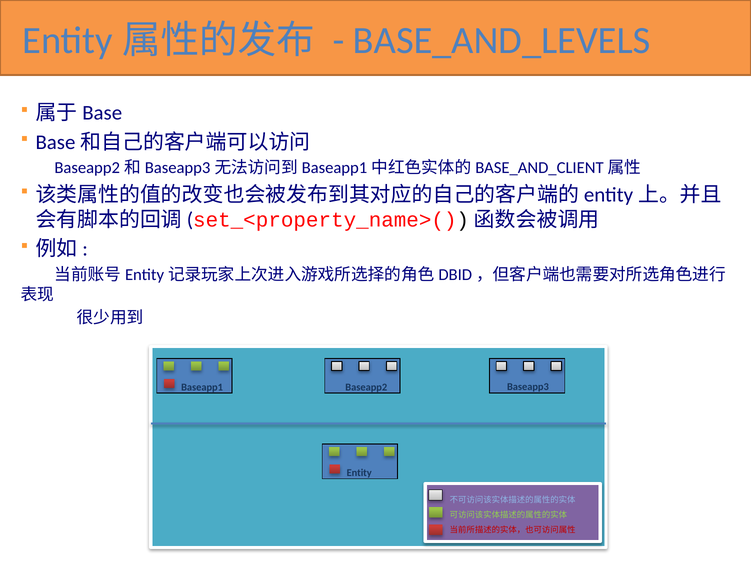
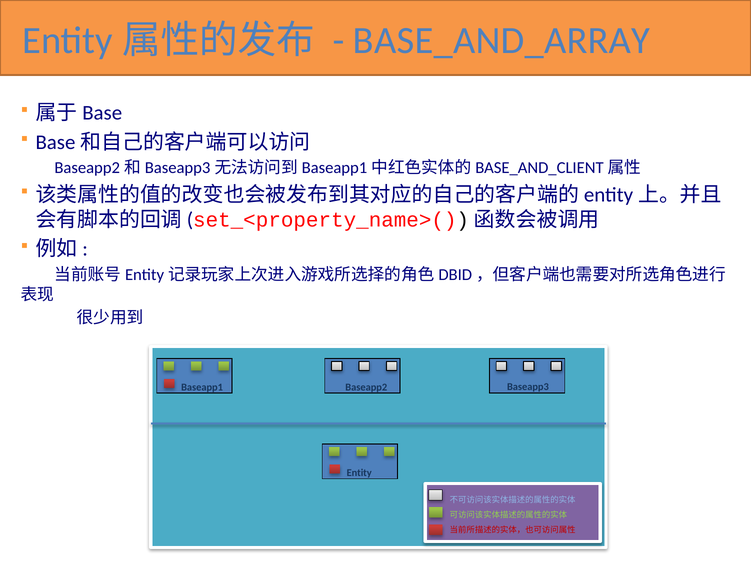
BASE_AND_LEVELS: BASE_AND_LEVELS -> BASE_AND_ARRAY
